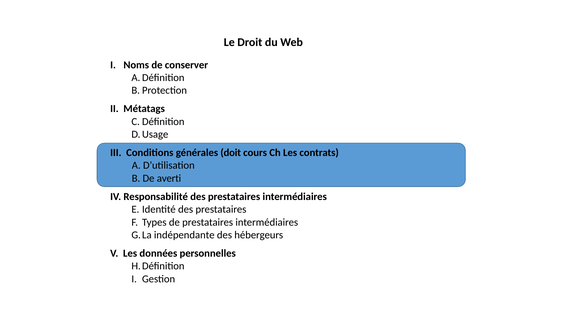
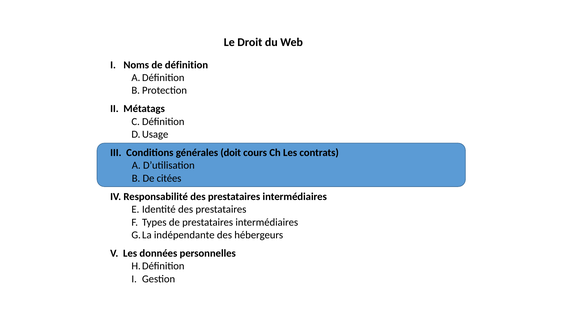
conserver: conserver -> définition
averti: averti -> citées
